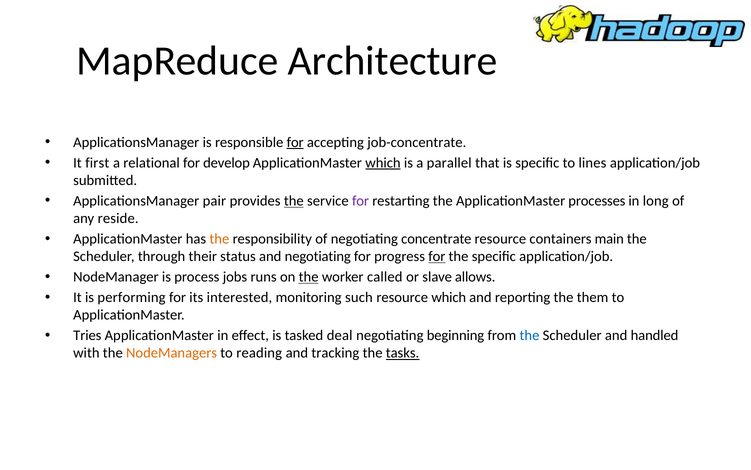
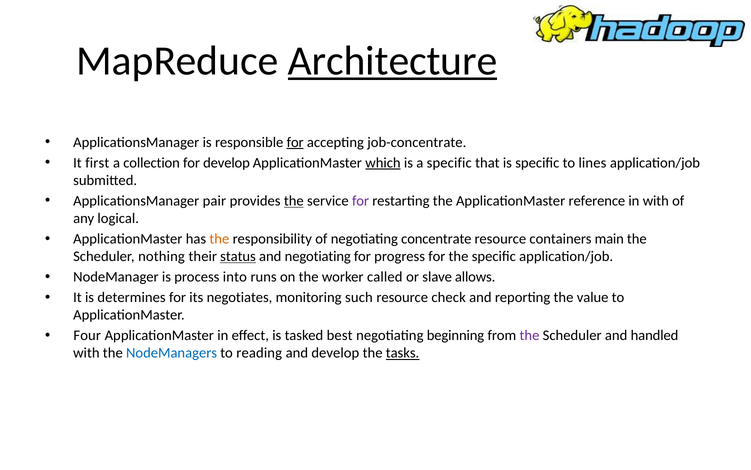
Architecture underline: none -> present
relational: relational -> collection
a parallel: parallel -> specific
processes: processes -> reference
in long: long -> with
reside: reside -> logical
through: through -> nothing
status underline: none -> present
for at (437, 256) underline: present -> none
jobs: jobs -> into
the at (309, 277) underline: present -> none
performing: performing -> determines
interested: interested -> negotiates
resource which: which -> check
them: them -> value
Tries: Tries -> Four
deal: deal -> best
the at (529, 335) colour: blue -> purple
NodeManagers colour: orange -> blue
and tracking: tracking -> develop
